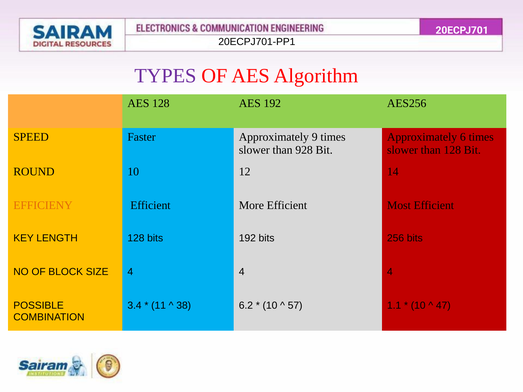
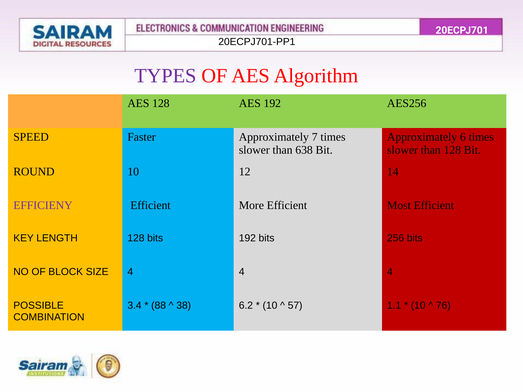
9: 9 -> 7
928: 928 -> 638
EFFICIENY colour: orange -> purple
11: 11 -> 88
47: 47 -> 76
